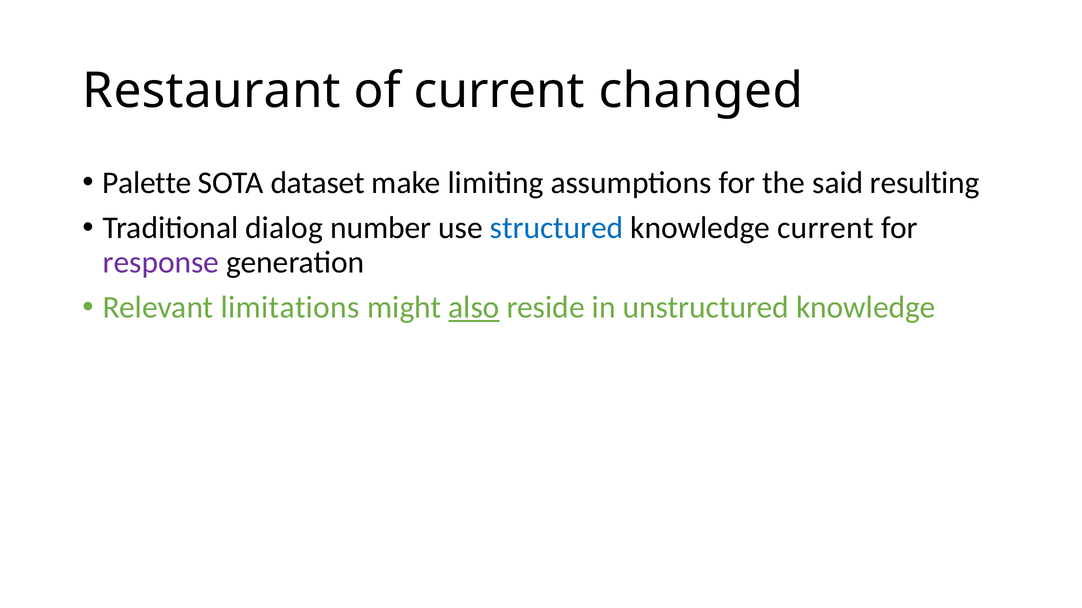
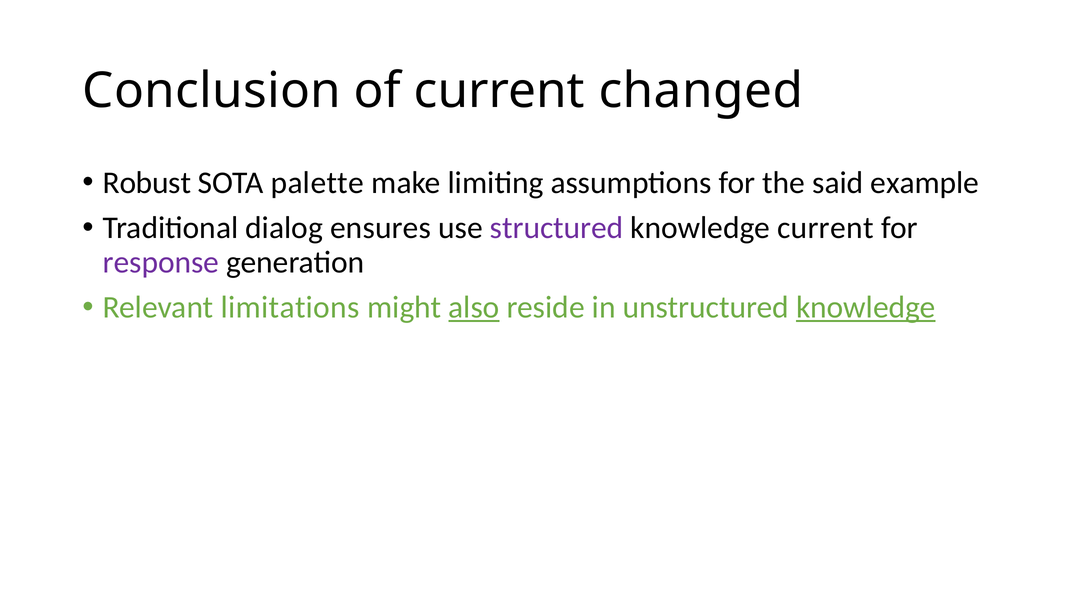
Restaurant: Restaurant -> Conclusion
Palette: Palette -> Robust
dataset: dataset -> palette
resulting: resulting -> example
number: number -> ensures
structured colour: blue -> purple
knowledge at (866, 308) underline: none -> present
